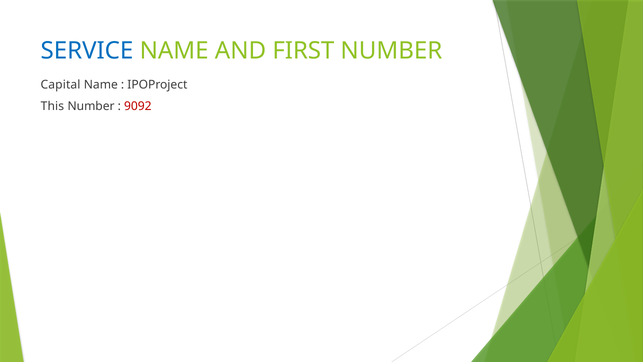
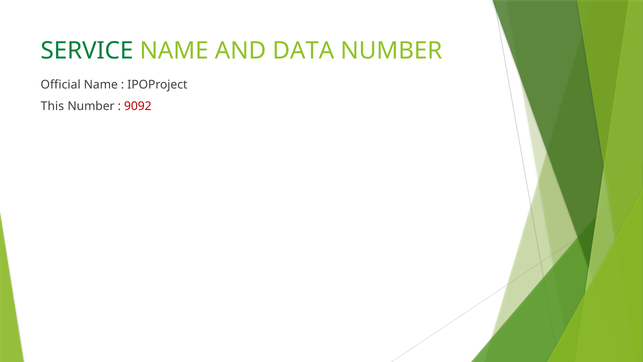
SERVICE colour: blue -> green
FIRST: FIRST -> DATA
Capital: Capital -> Official
